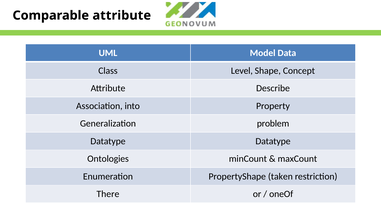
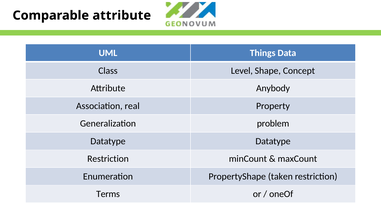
Model: Model -> Things
Describe: Describe -> Anybody
into: into -> real
Ontologies at (108, 159): Ontologies -> Restriction
There: There -> Terms
